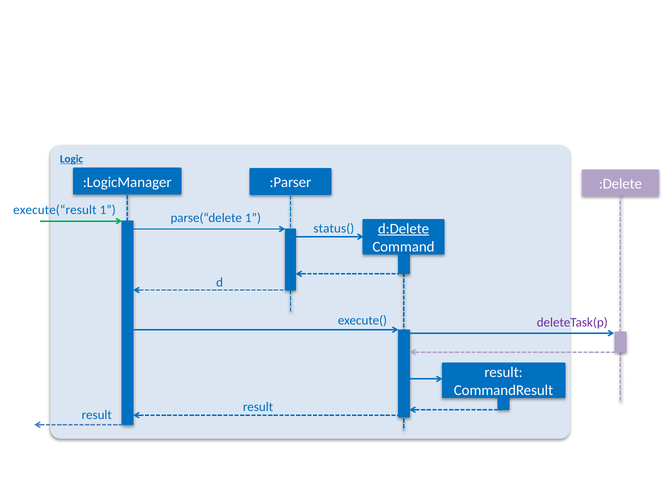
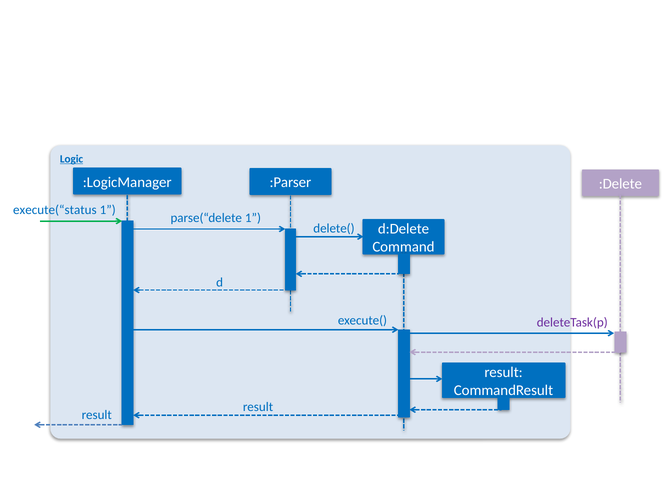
execute(“result: execute(“result -> execute(“status
d:Delete underline: present -> none
status(: status( -> delete(
